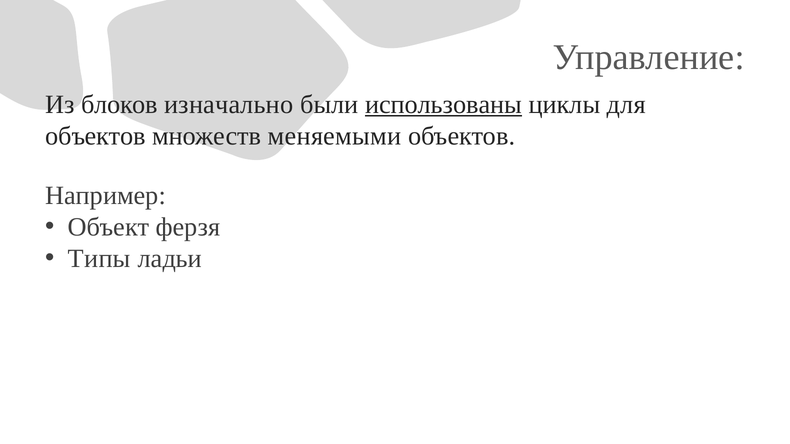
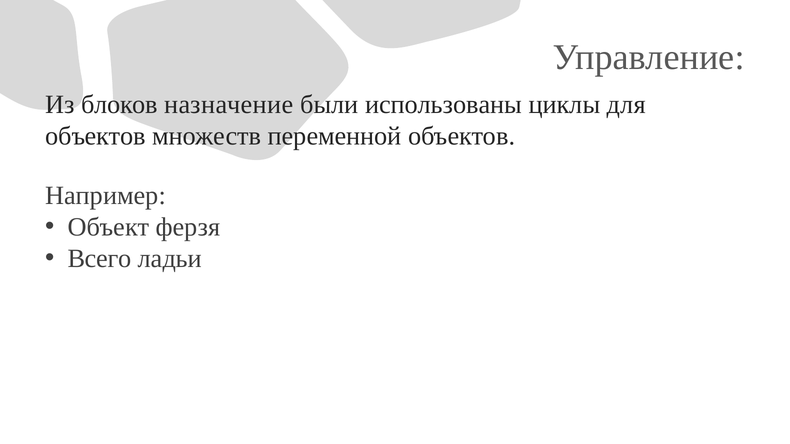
изначально: изначально -> назначение
использованы underline: present -> none
меняемыми: меняемыми -> переменной
Типы: Типы -> Всего
